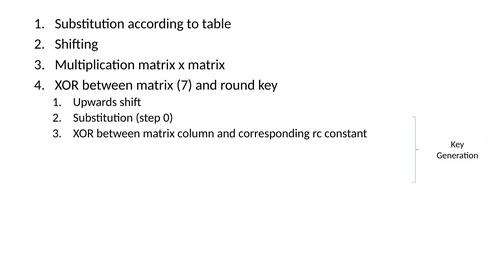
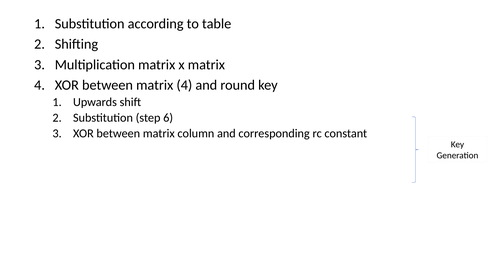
between matrix 7: 7 -> 4
0: 0 -> 6
